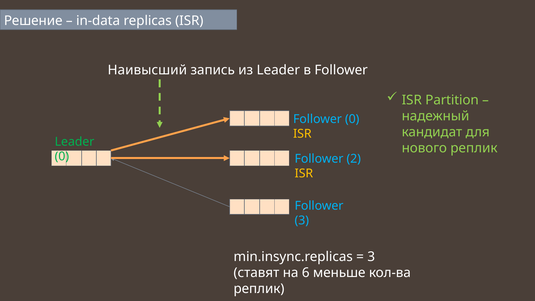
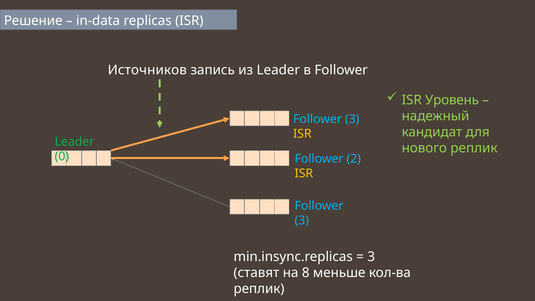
Наивысший: Наивысший -> Источников
Partition: Partition -> Уровень
0 at (352, 119): 0 -> 3
6: 6 -> 8
